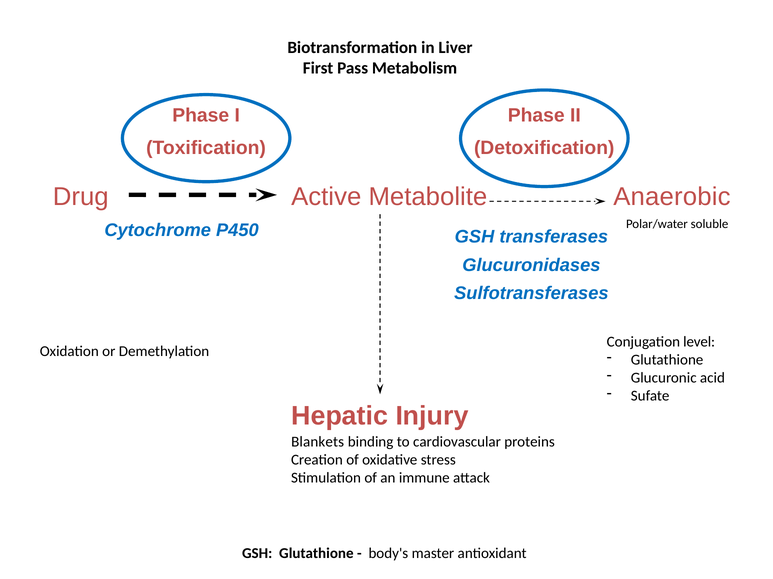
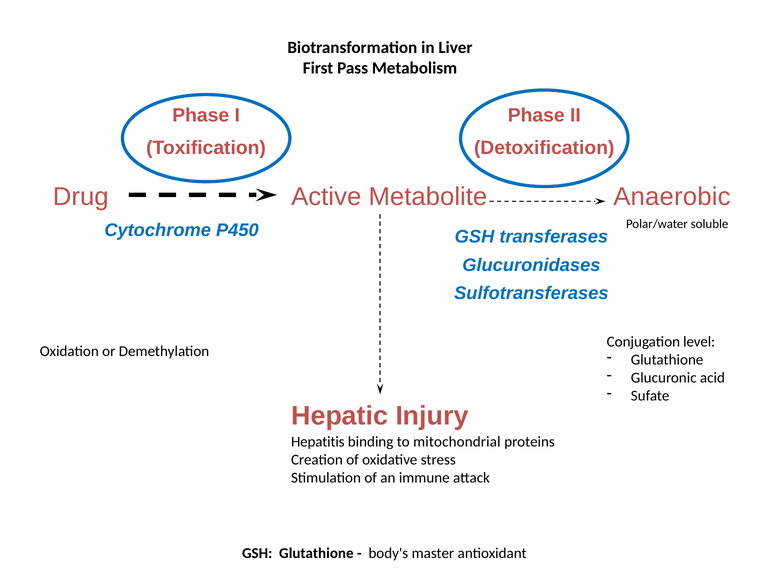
Blankets: Blankets -> Hepatitis
cardiovascular: cardiovascular -> mitochondrial
